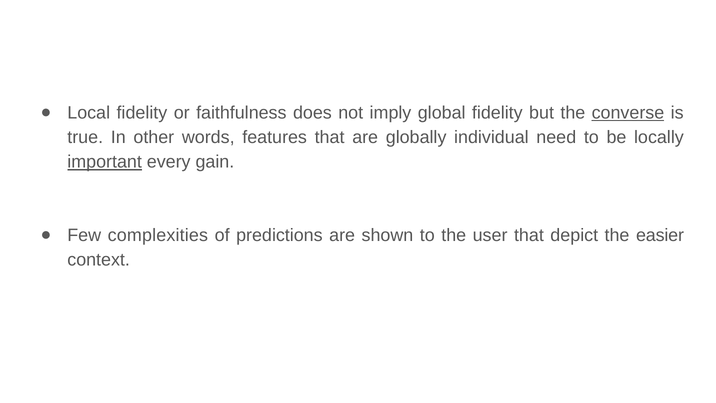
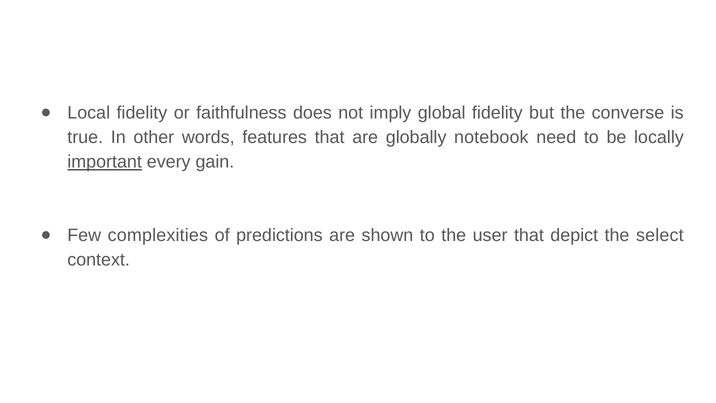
converse underline: present -> none
individual: individual -> notebook
easier: easier -> select
